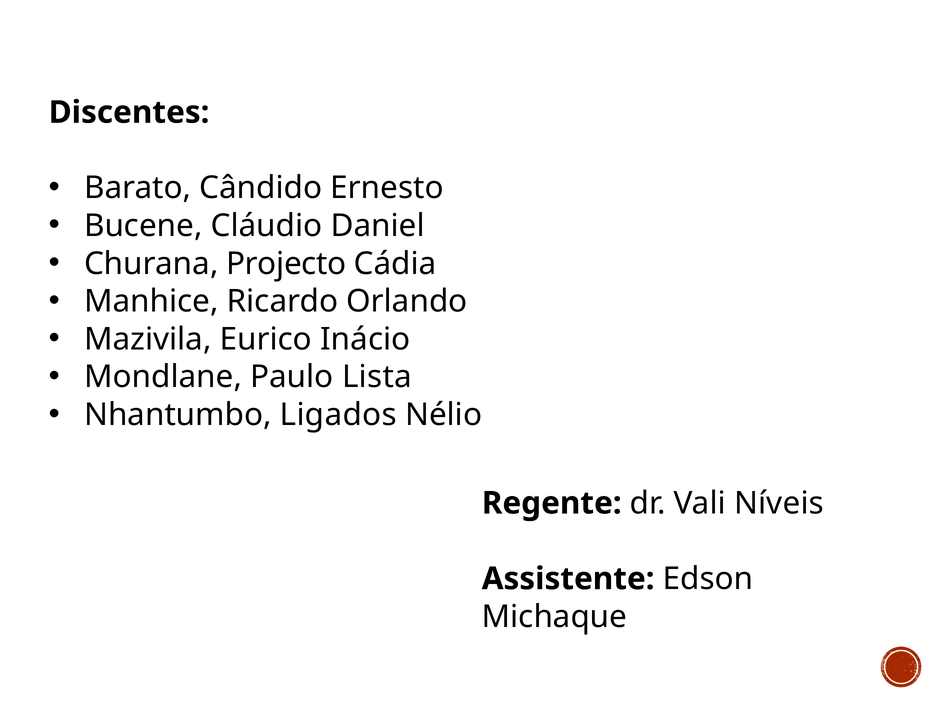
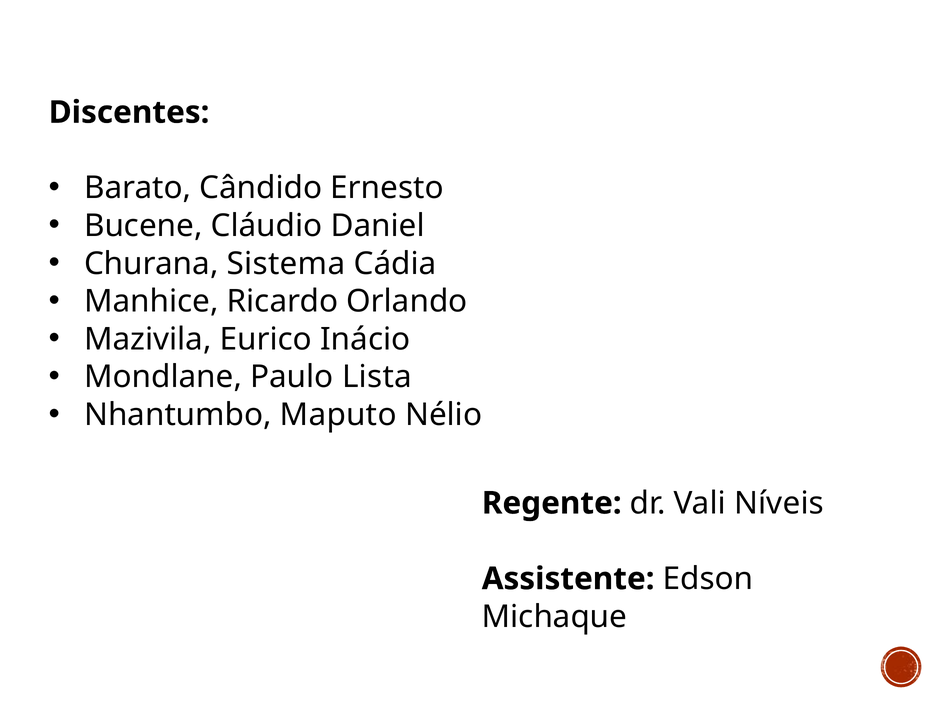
Projecto: Projecto -> Sistema
Ligados: Ligados -> Maputo
